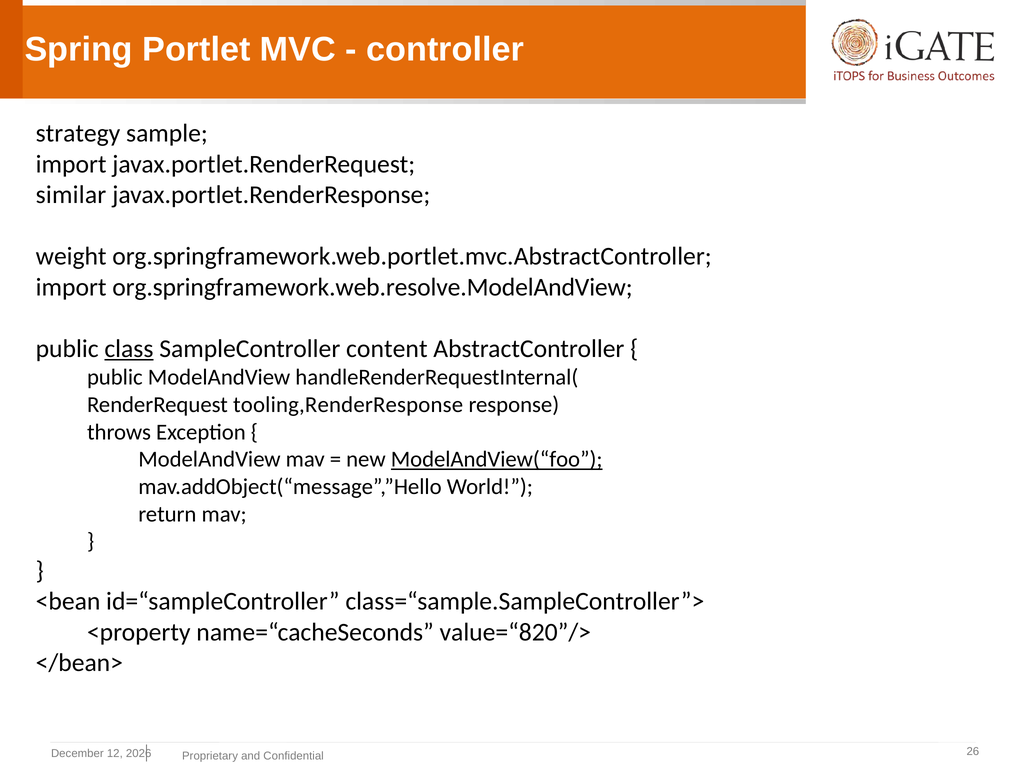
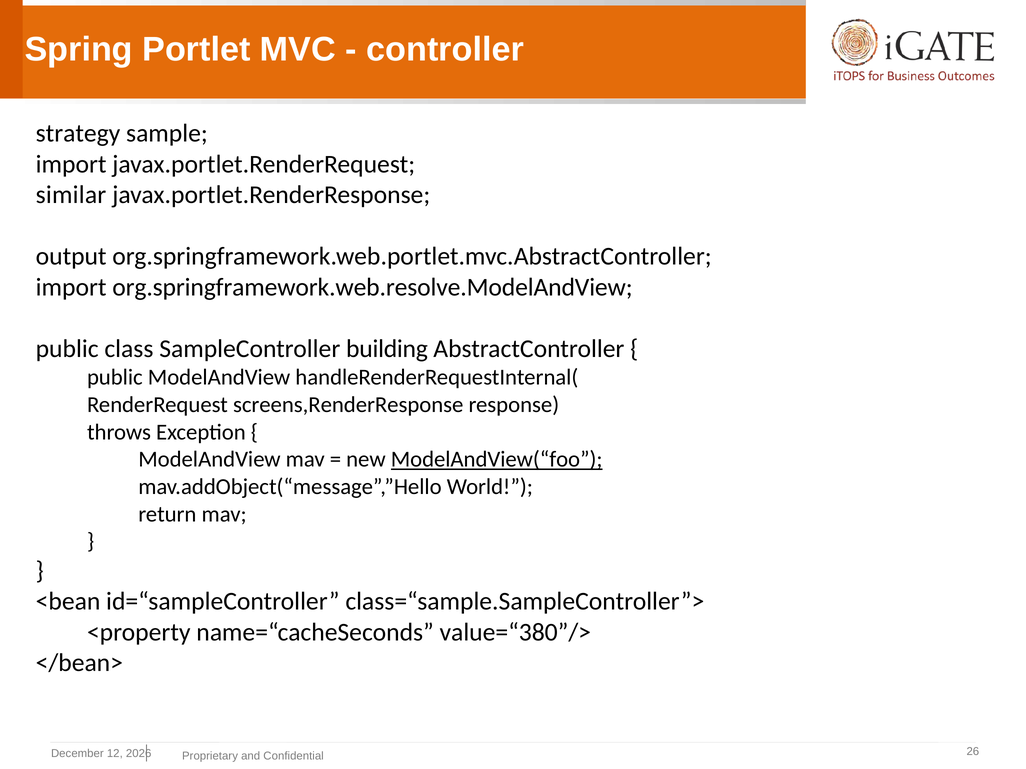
weight: weight -> output
class underline: present -> none
content: content -> building
tooling,RenderResponse: tooling,RenderResponse -> screens,RenderResponse
value=“820”/>: value=“820”/> -> value=“380”/>
